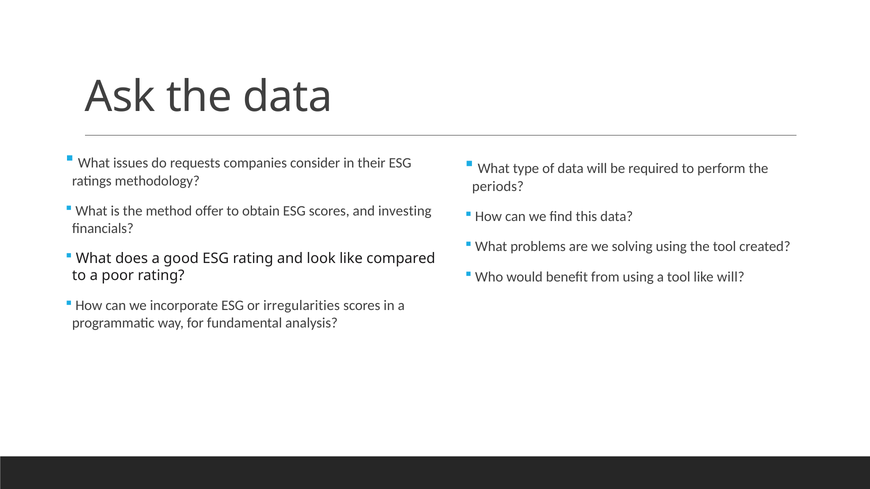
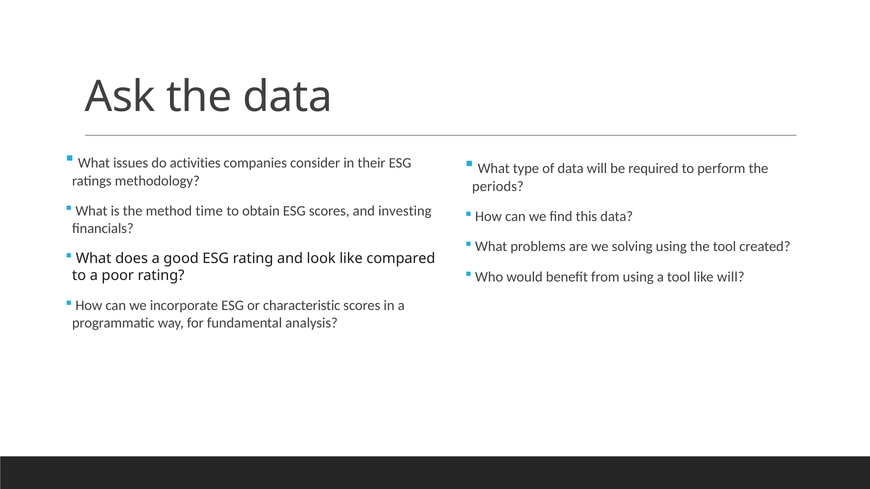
requests: requests -> activities
offer: offer -> time
irregularities: irregularities -> characteristic
